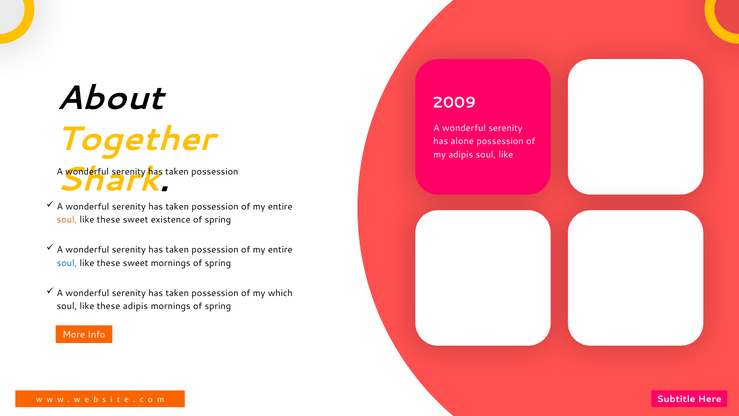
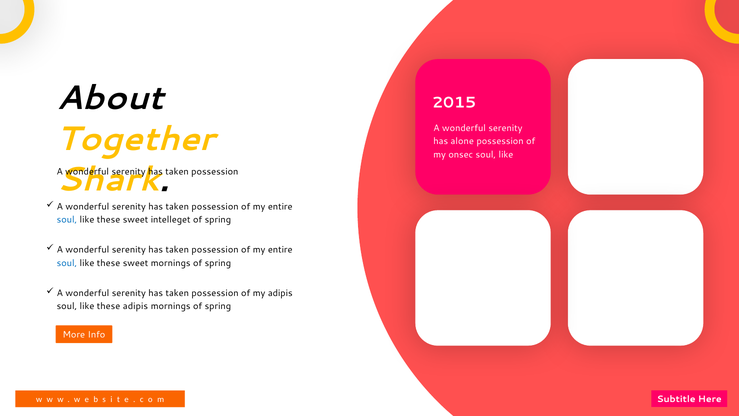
2009: 2009 -> 2015
my adipis: adipis -> onsec
soul at (67, 220) colour: orange -> blue
existence: existence -> intelleget
my which: which -> adipis
